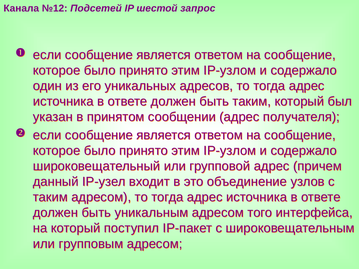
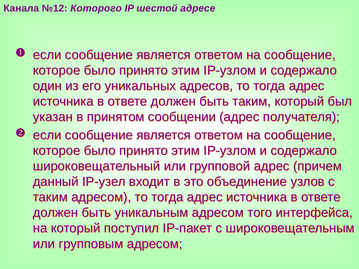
Подсетей: Подсетей -> Которого
запрос: запрос -> адресе
